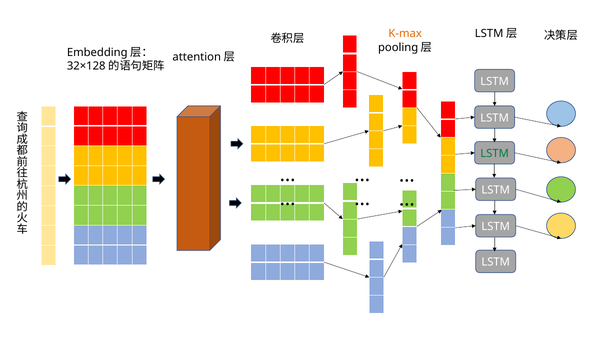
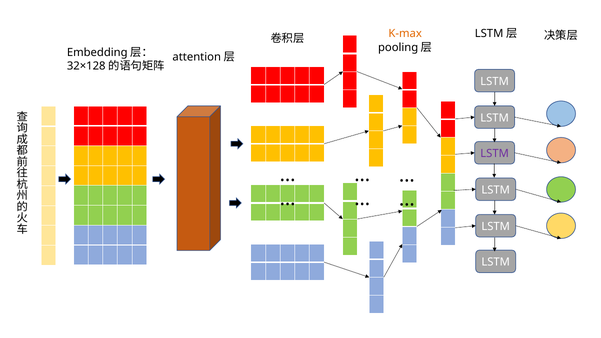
LSTM at (495, 154) colour: green -> purple
